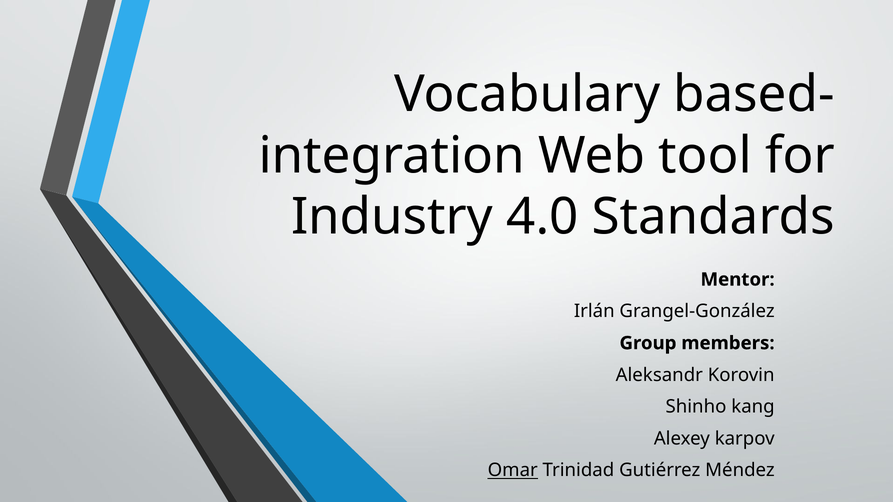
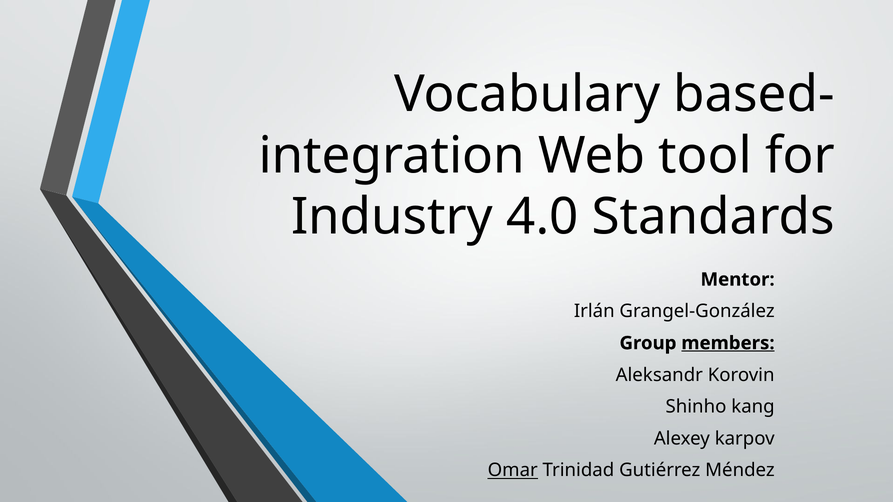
members underline: none -> present
